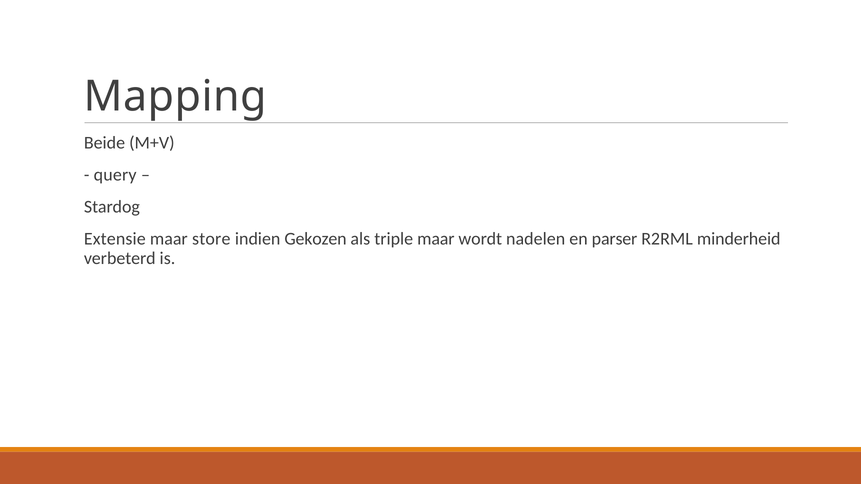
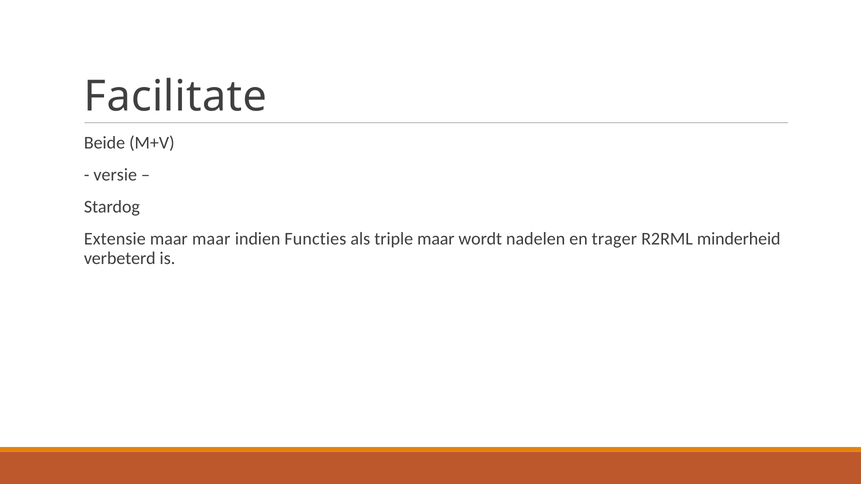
Mapping: Mapping -> Facilitate
query: query -> versie
maar store: store -> maar
Gekozen: Gekozen -> Functies
parser: parser -> trager
